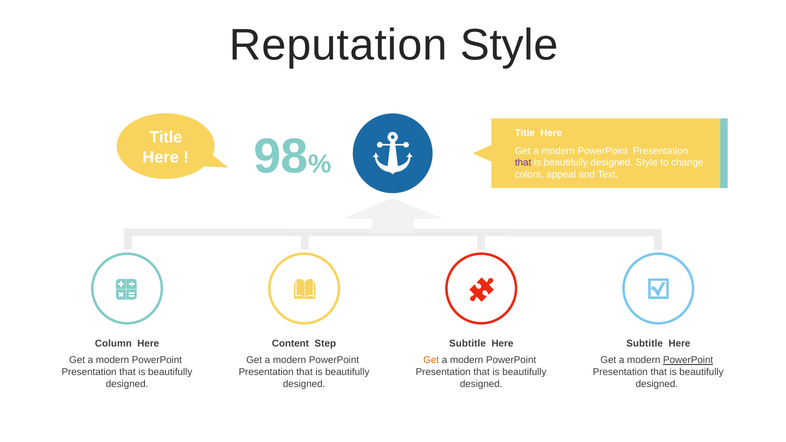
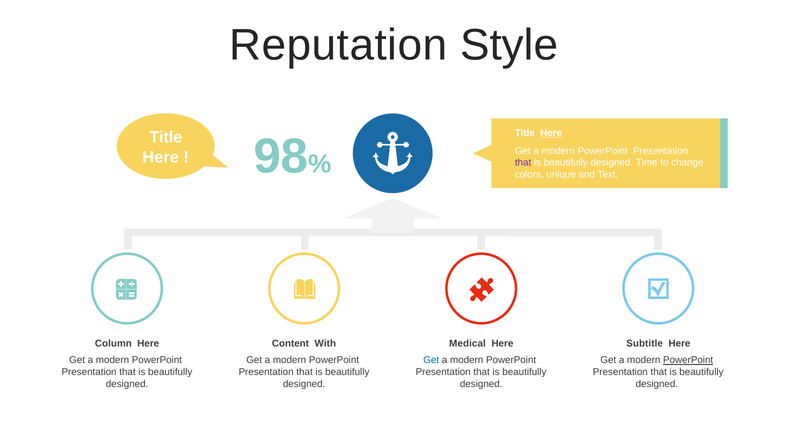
Here at (551, 133) underline: none -> present
designed Style: Style -> Time
appeal: appeal -> unique
Step: Step -> With
Subtitle at (468, 344): Subtitle -> Medical
Get at (431, 360) colour: orange -> blue
